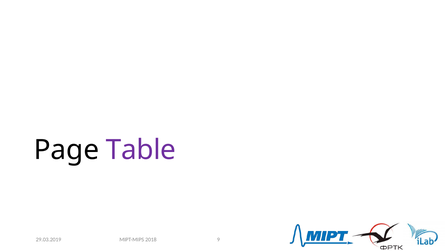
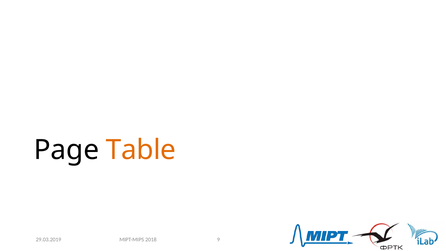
Table colour: purple -> orange
